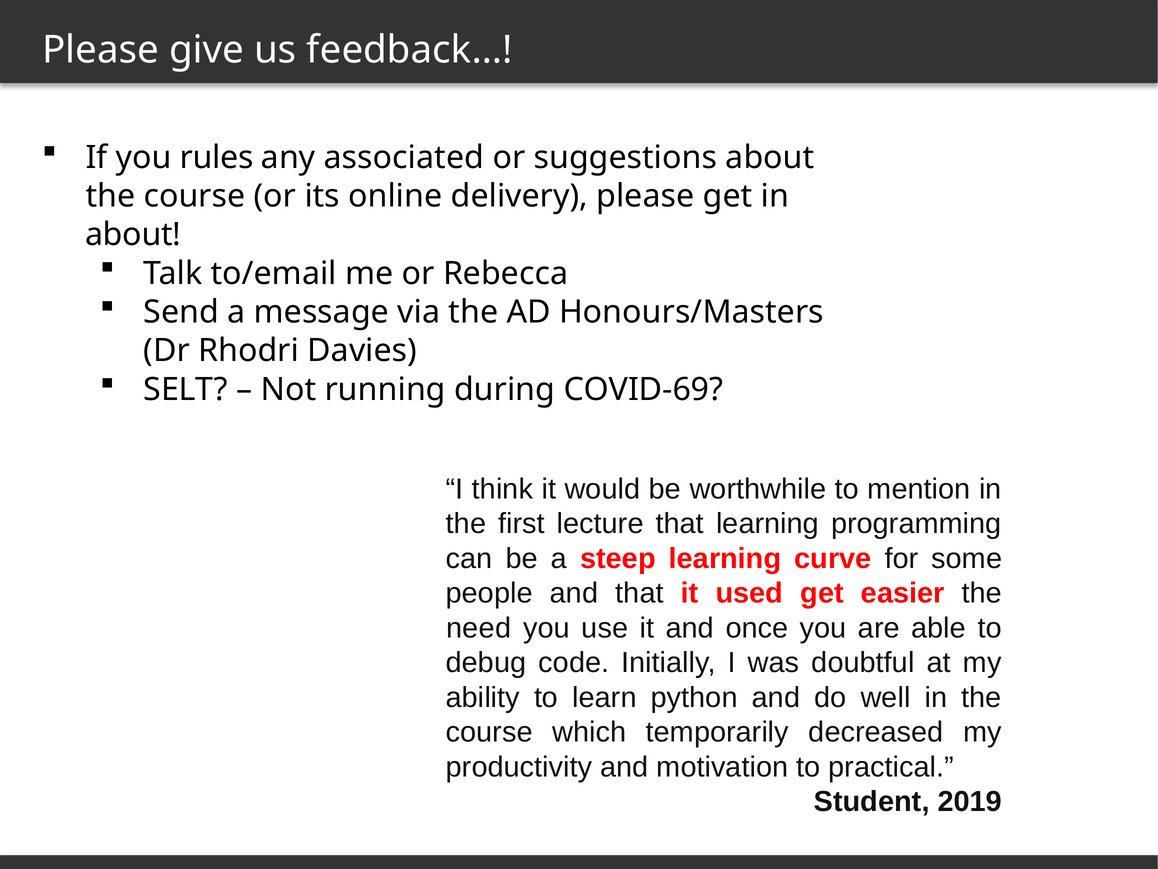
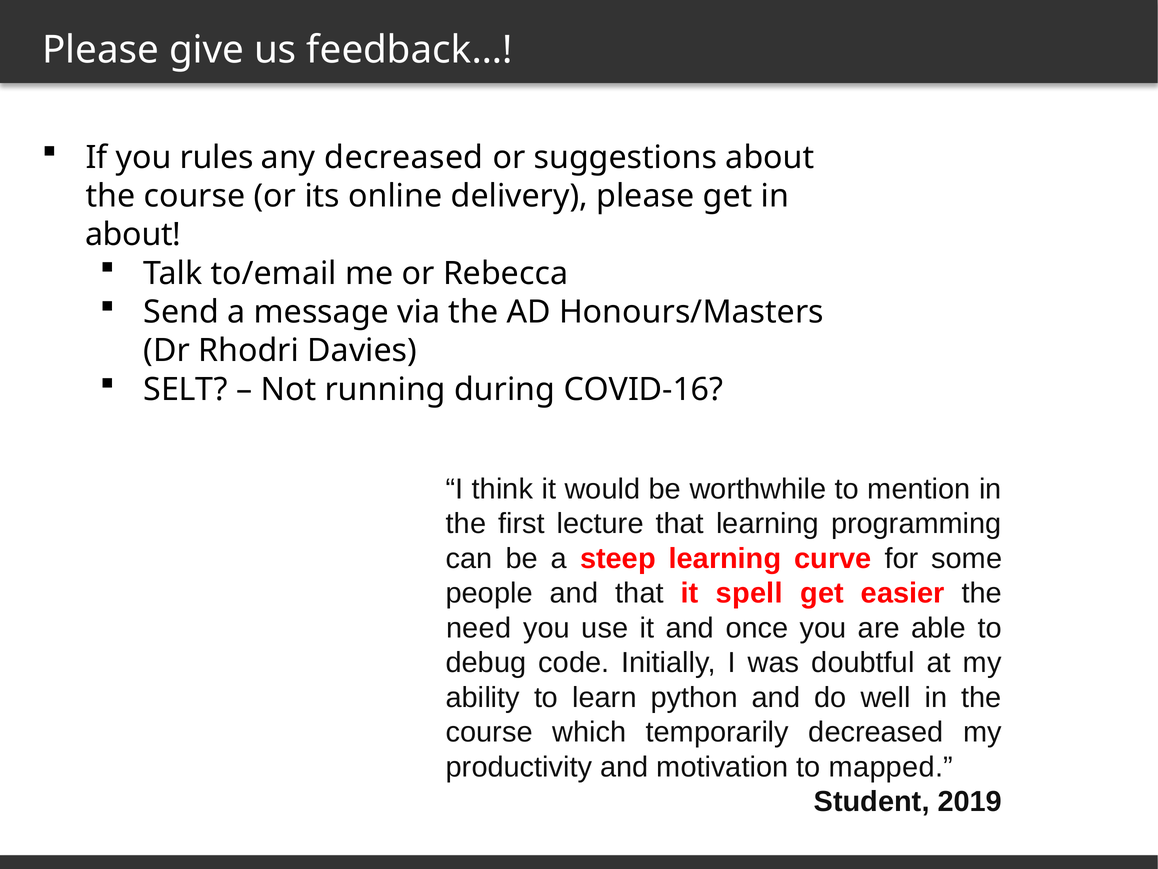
any associated: associated -> decreased
COVID-69: COVID-69 -> COVID-16
used: used -> spell
practical: practical -> mapped
